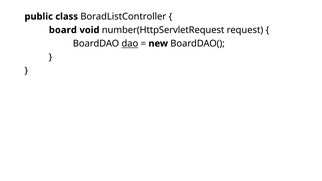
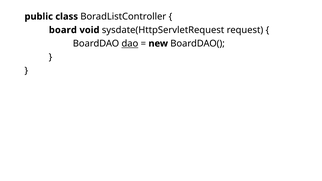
number(HttpServletRequest: number(HttpServletRequest -> sysdate(HttpServletRequest
